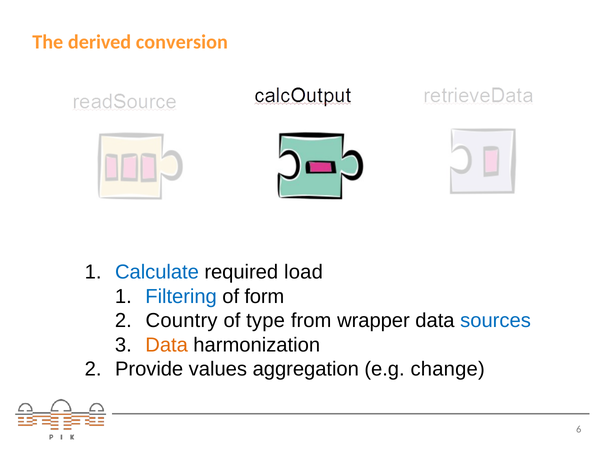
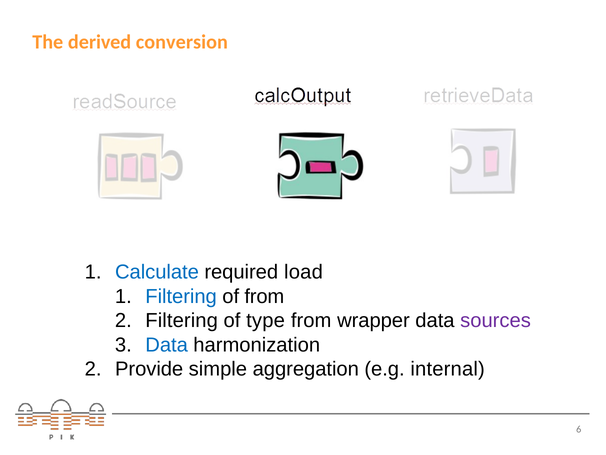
of form: form -> from
Country at (182, 320): Country -> Filtering
sources colour: blue -> purple
Data at (167, 345) colour: orange -> blue
values: values -> simple
change: change -> internal
